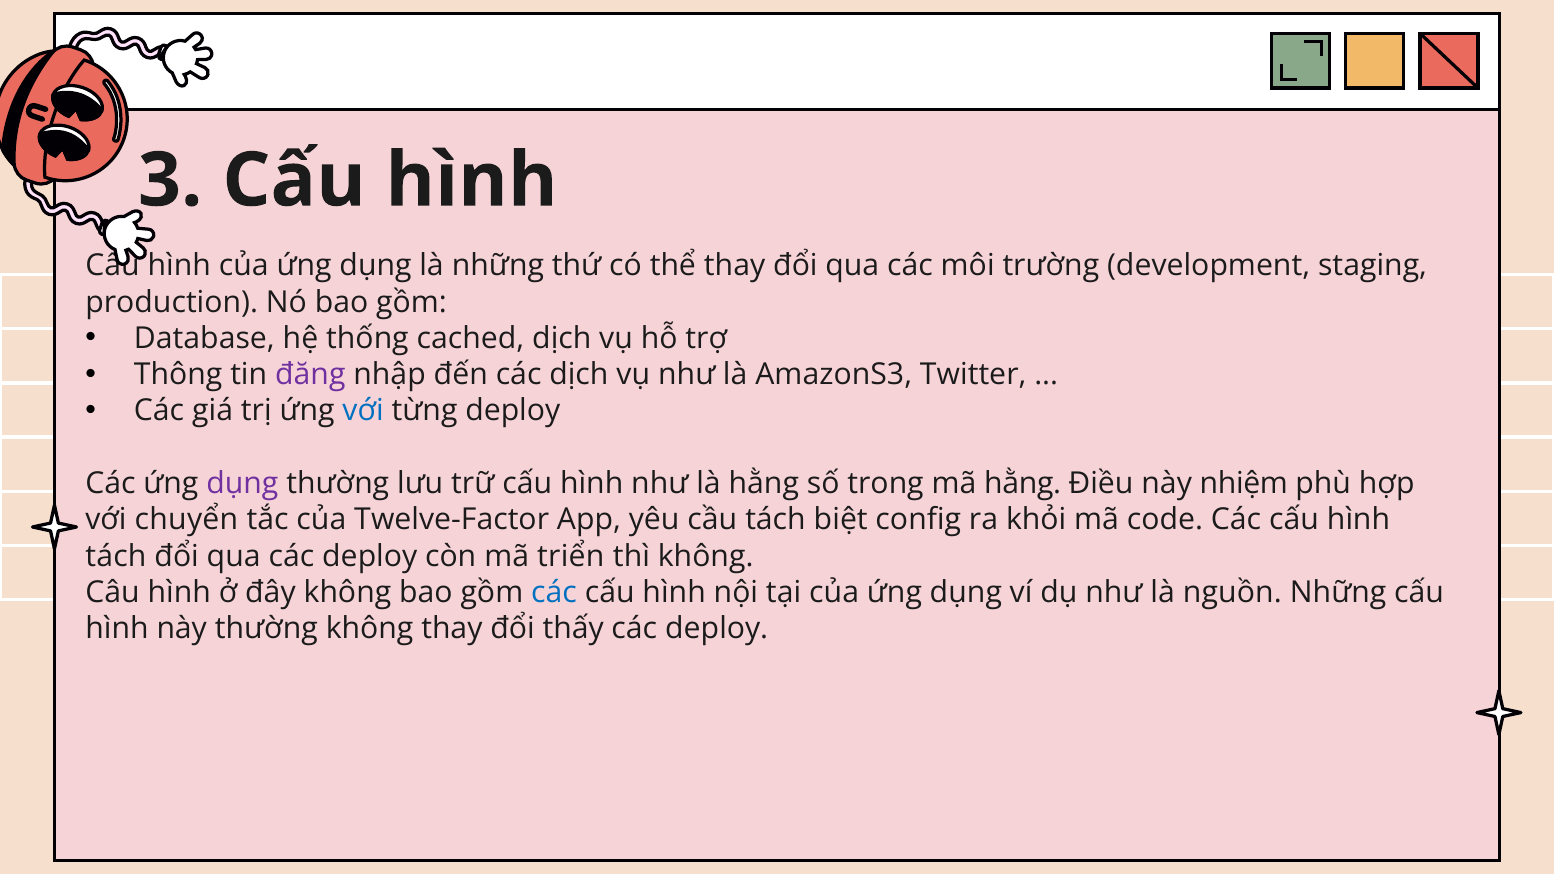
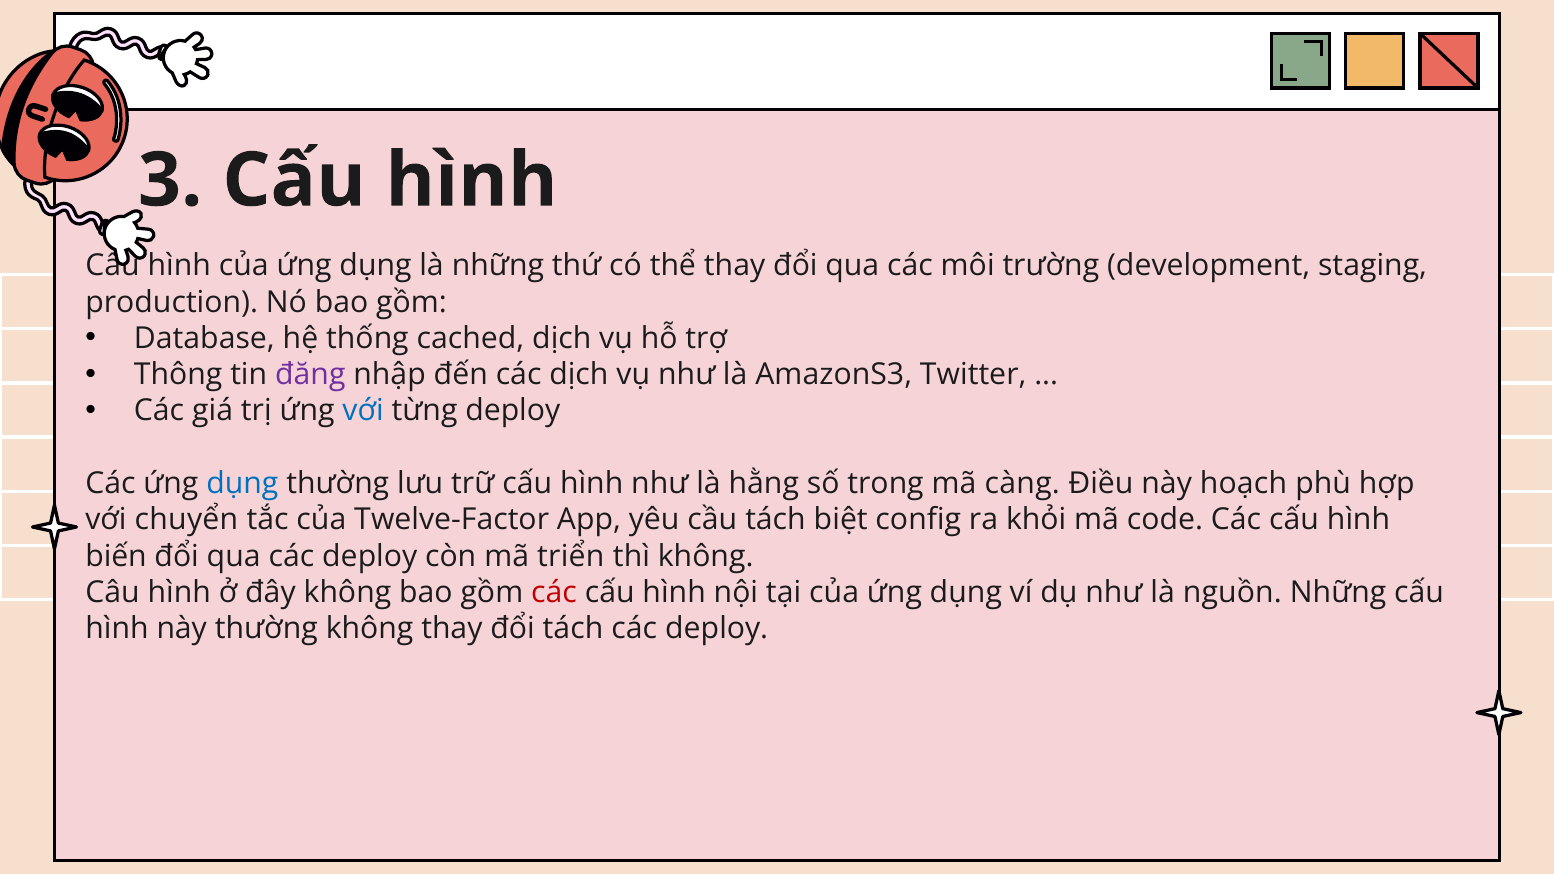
dụng at (242, 484) colour: purple -> blue
mã hằng: hằng -> càng
nhiệm: nhiệm -> hoạch
tách at (116, 556): tách -> biến
các at (554, 592) colour: blue -> red
đổi thấy: thấy -> tách
